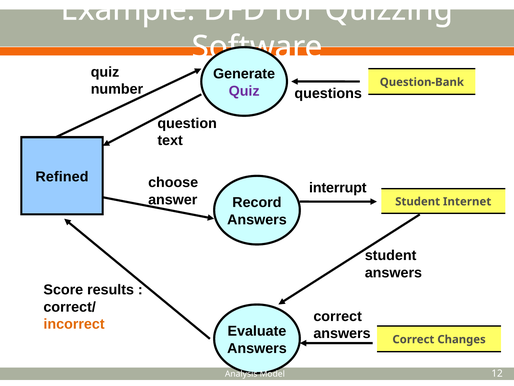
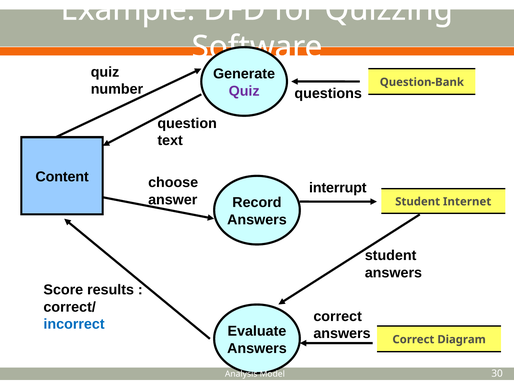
Refined: Refined -> Content
incorrect colour: orange -> blue
Changes: Changes -> Diagram
12: 12 -> 30
